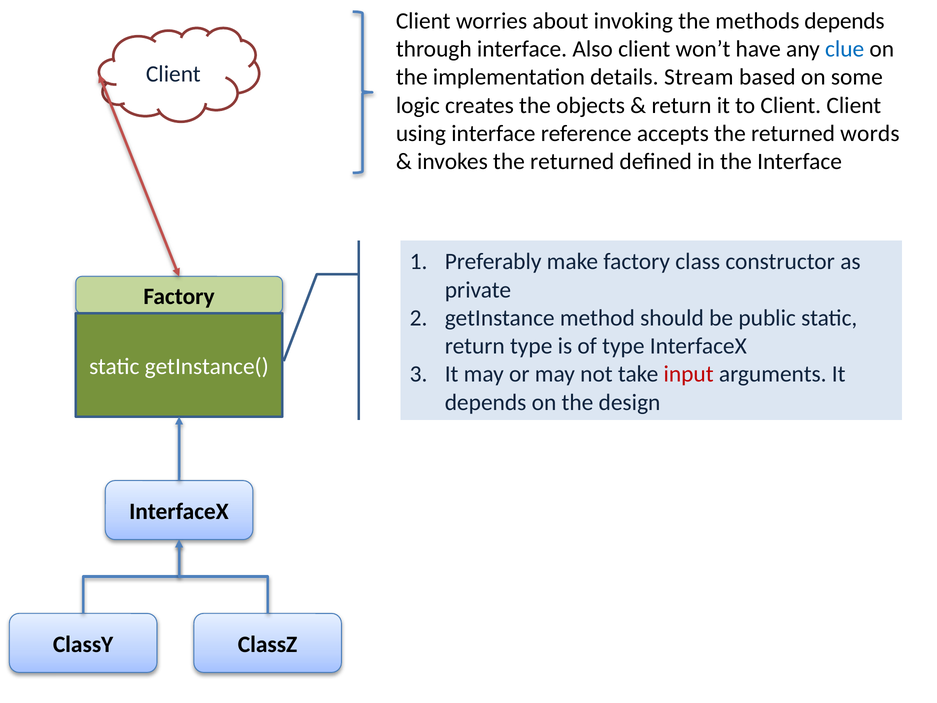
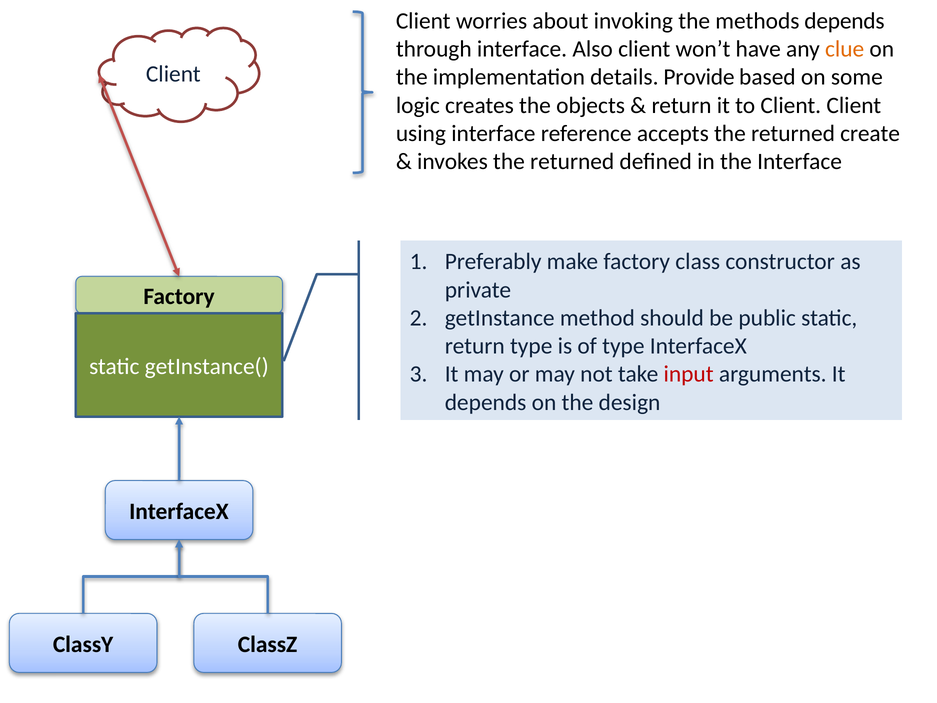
clue colour: blue -> orange
Stream: Stream -> Provide
words: words -> create
